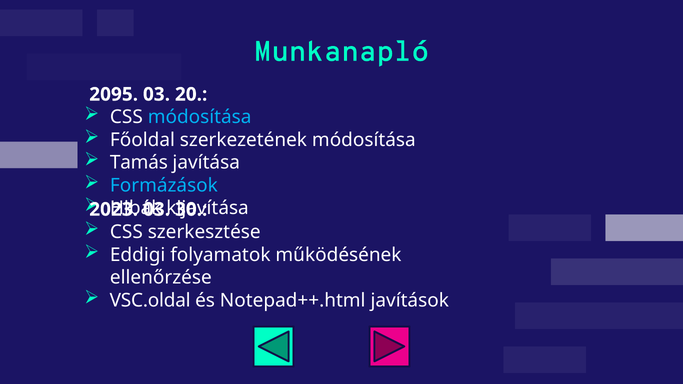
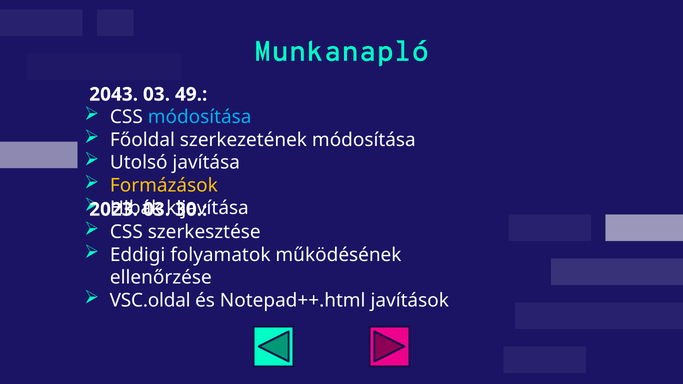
2095: 2095 -> 2043
20: 20 -> 49
Tamás: Tamás -> Utolsó
Formázások colour: light blue -> yellow
